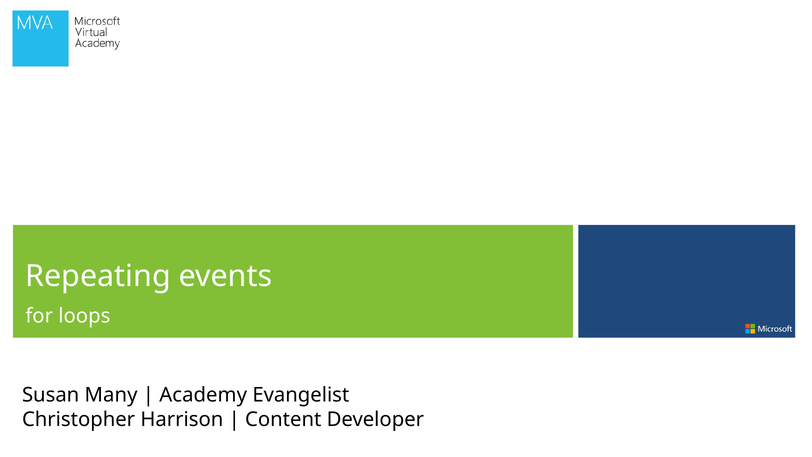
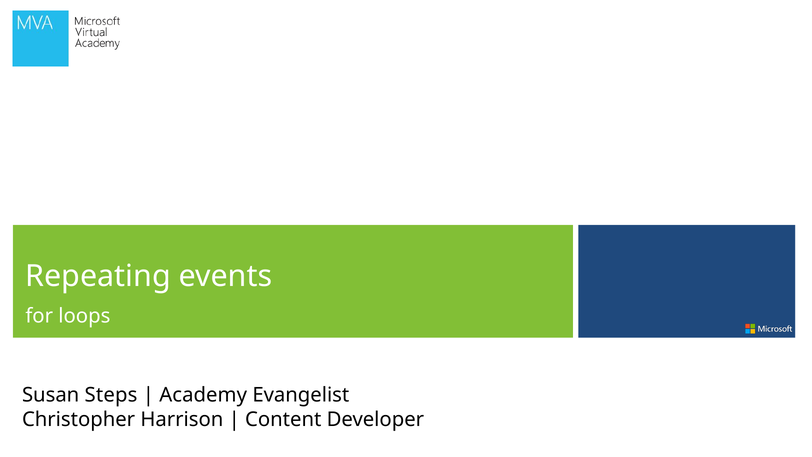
Many: Many -> Steps
